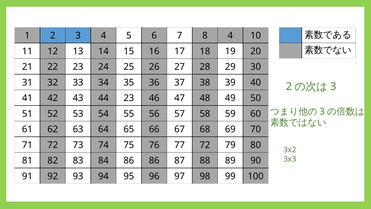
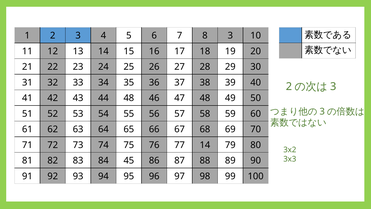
8 4: 4 -> 3
44 23: 23 -> 48
77 72: 72 -> 14
84 86: 86 -> 45
